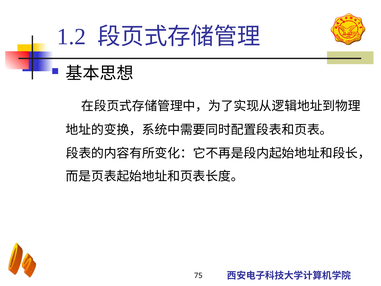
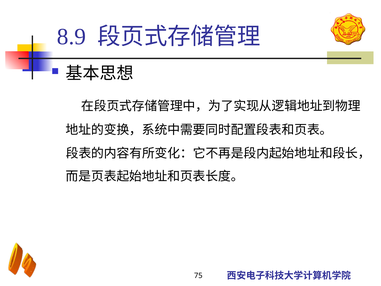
1.2: 1.2 -> 8.9
